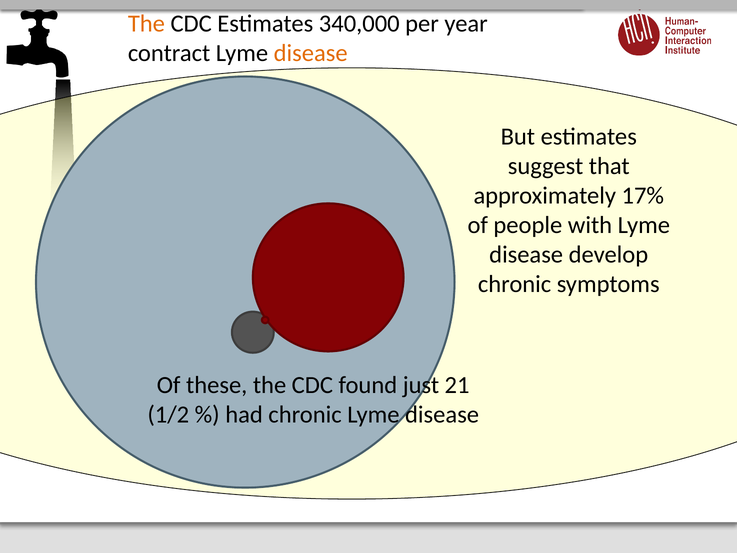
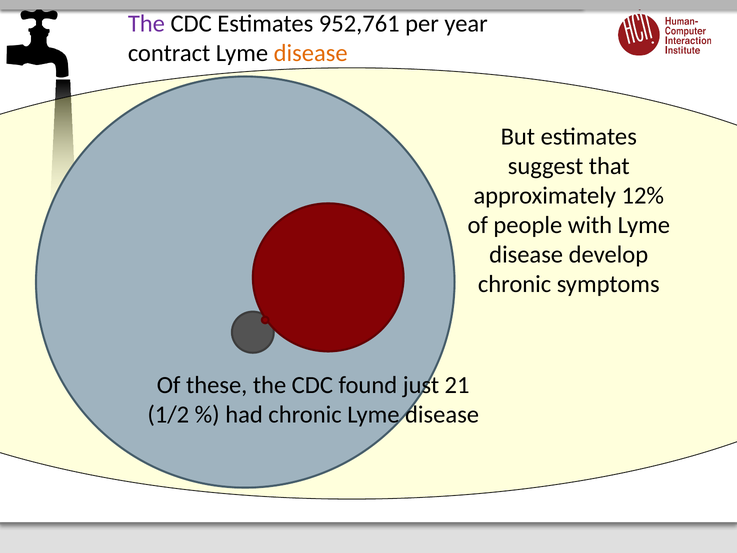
The at (146, 24) colour: orange -> purple
340,000: 340,000 -> 952,761
17%: 17% -> 12%
